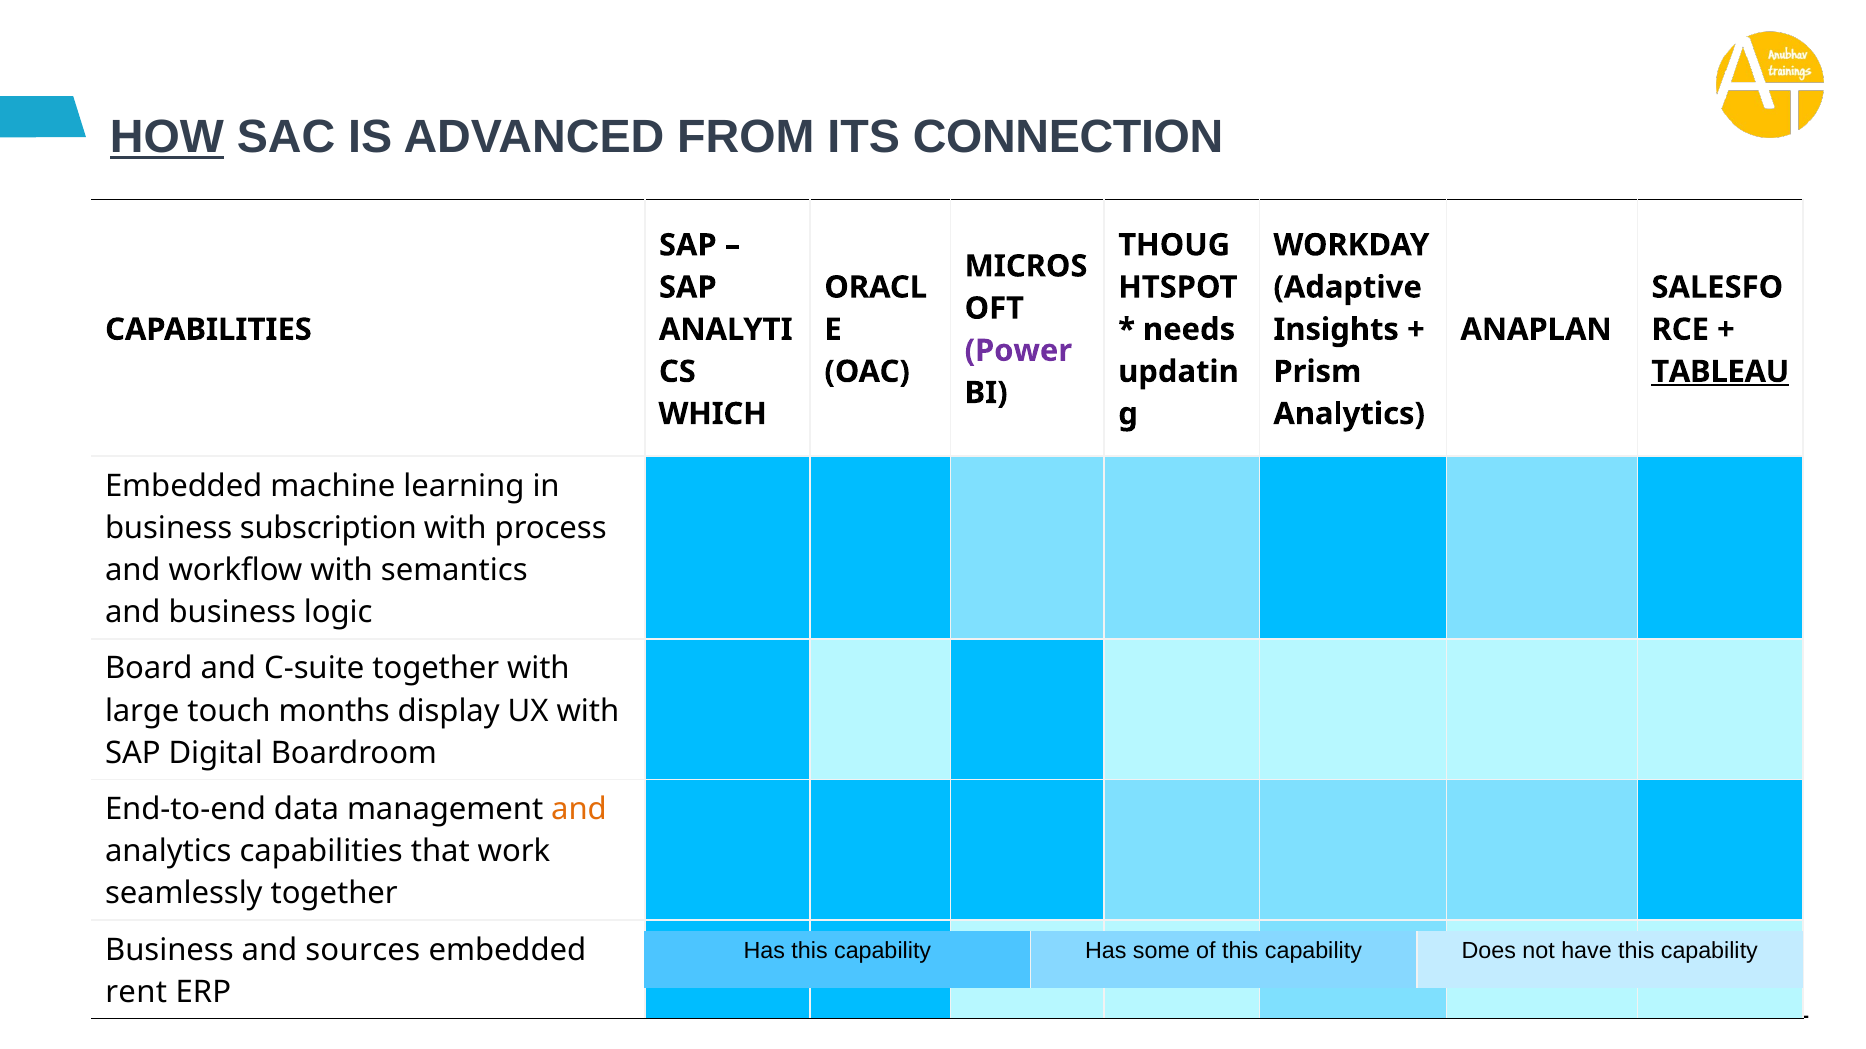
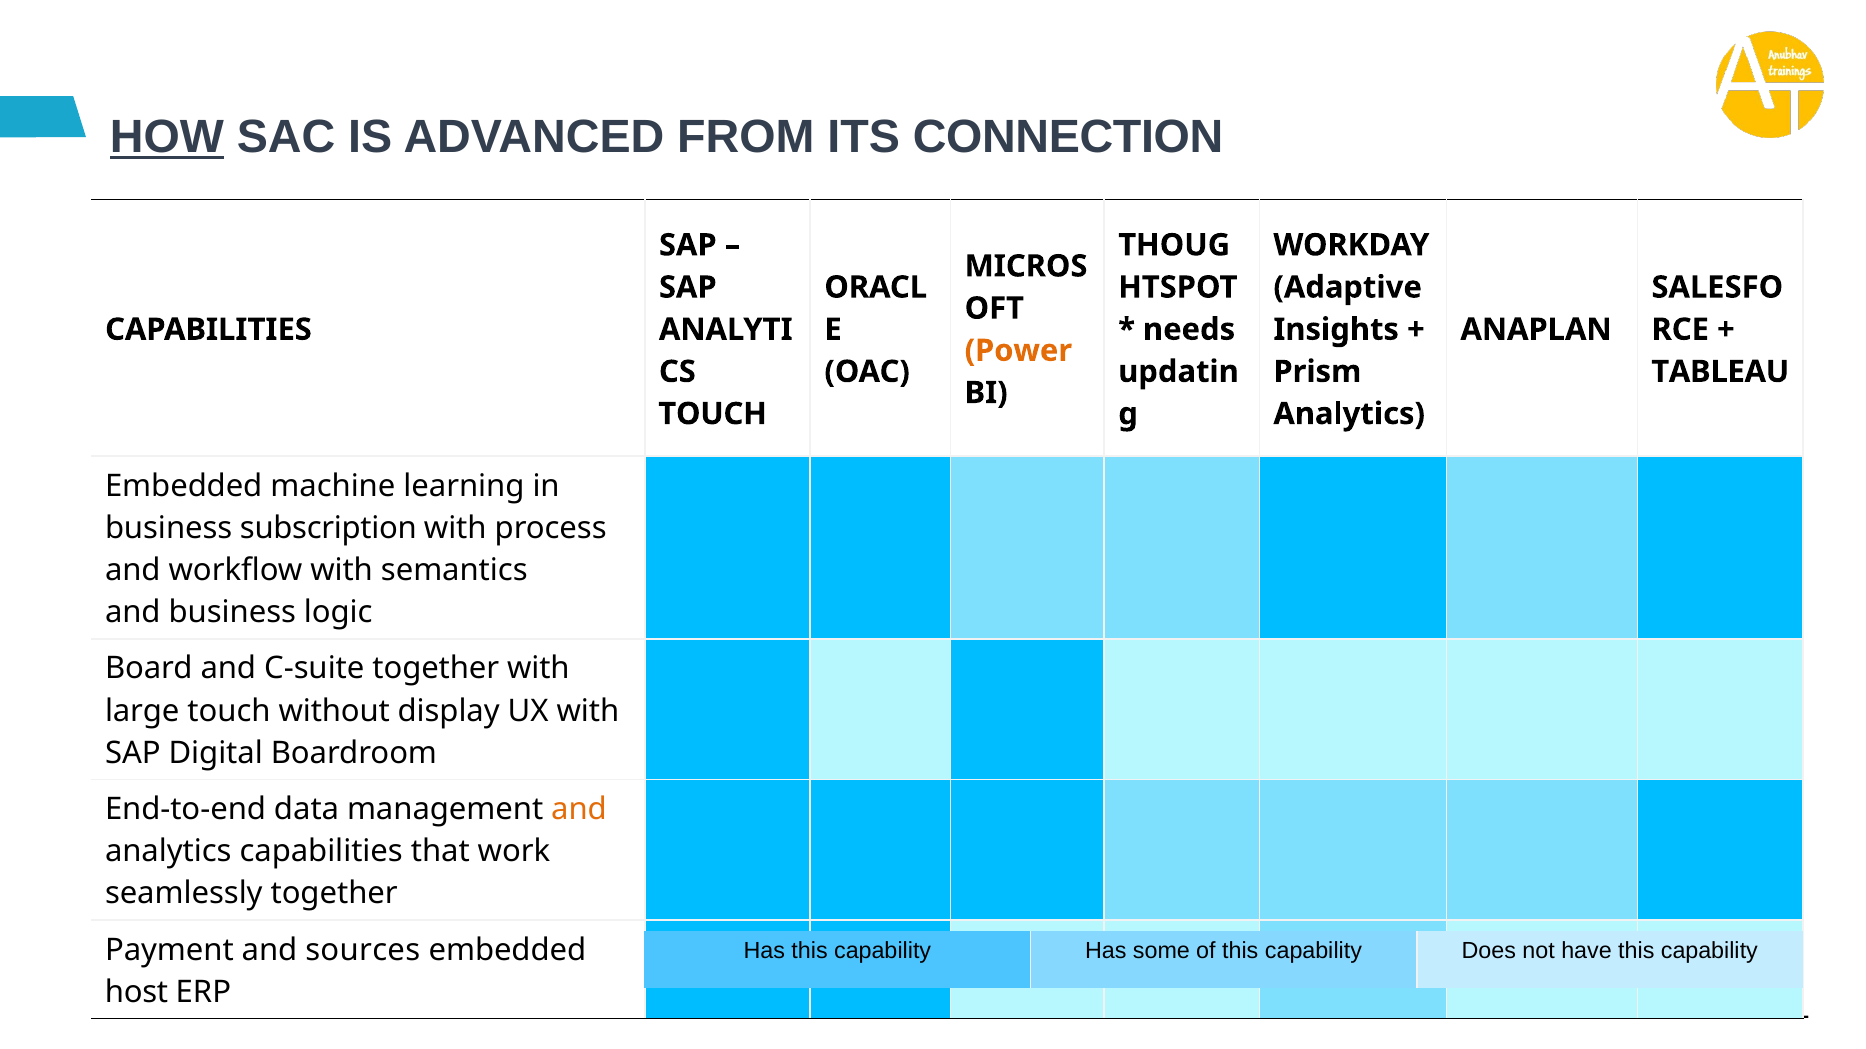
Power colour: purple -> orange
TABLEAU underline: present -> none
WHICH at (713, 414): WHICH -> TOUCH
months: months -> without
Business at (169, 950): Business -> Payment
rent: rent -> host
